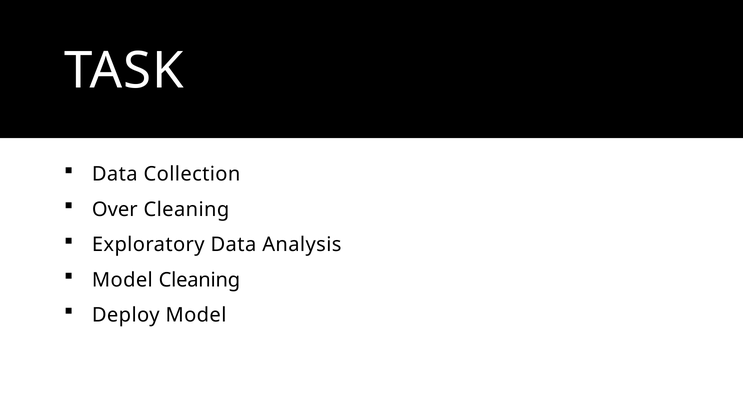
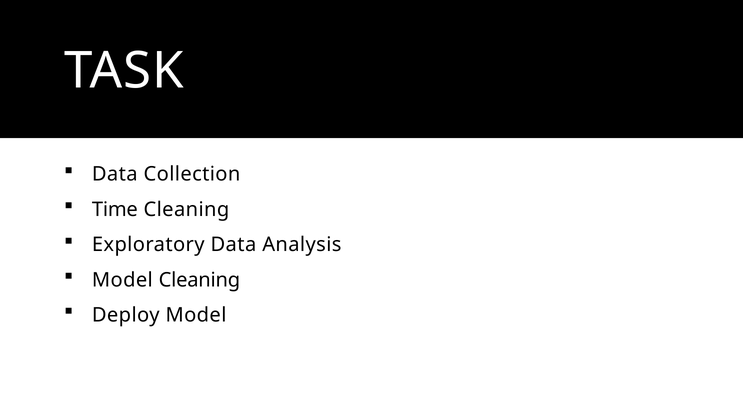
Over: Over -> Time
